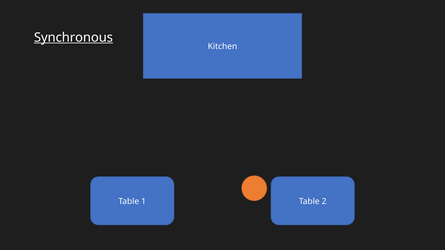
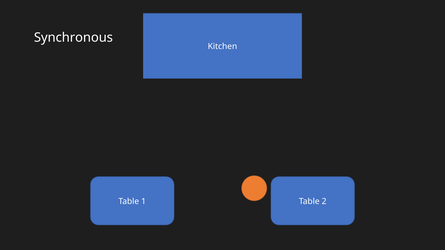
Synchronous underline: present -> none
